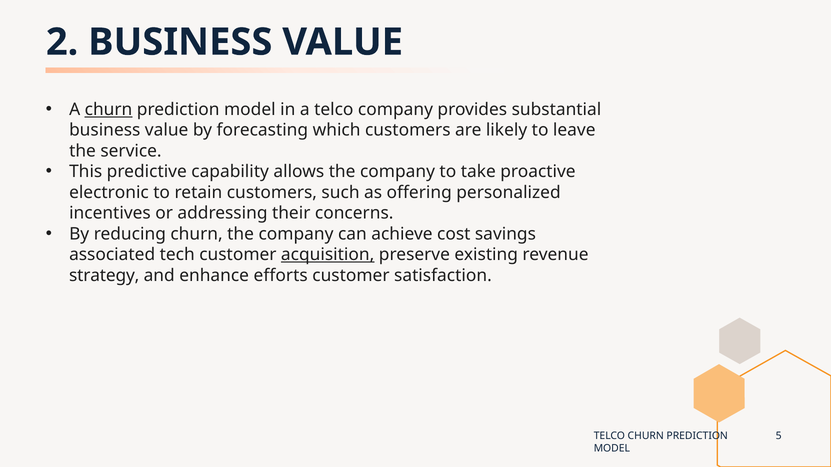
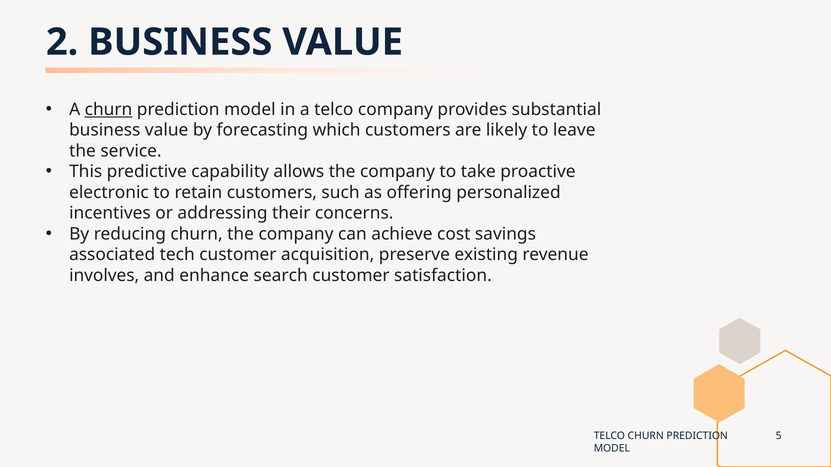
acquisition underline: present -> none
strategy: strategy -> involves
efforts: efforts -> search
